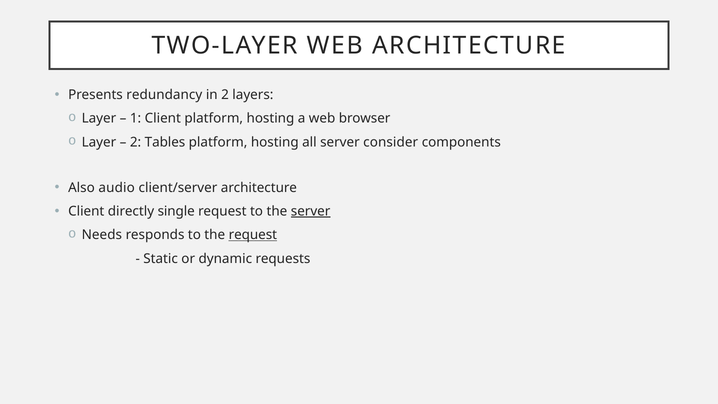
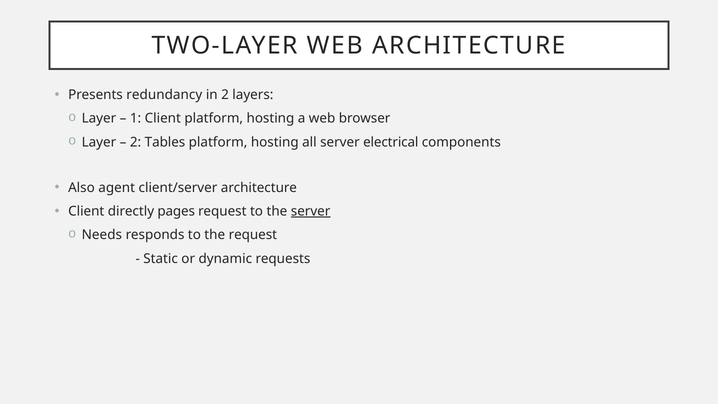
consider: consider -> electrical
audio: audio -> agent
single: single -> pages
request at (253, 235) underline: present -> none
